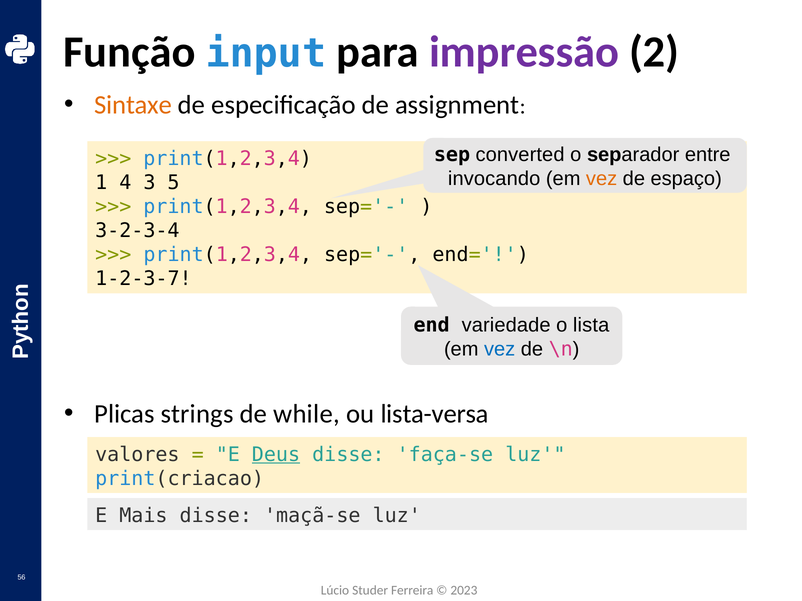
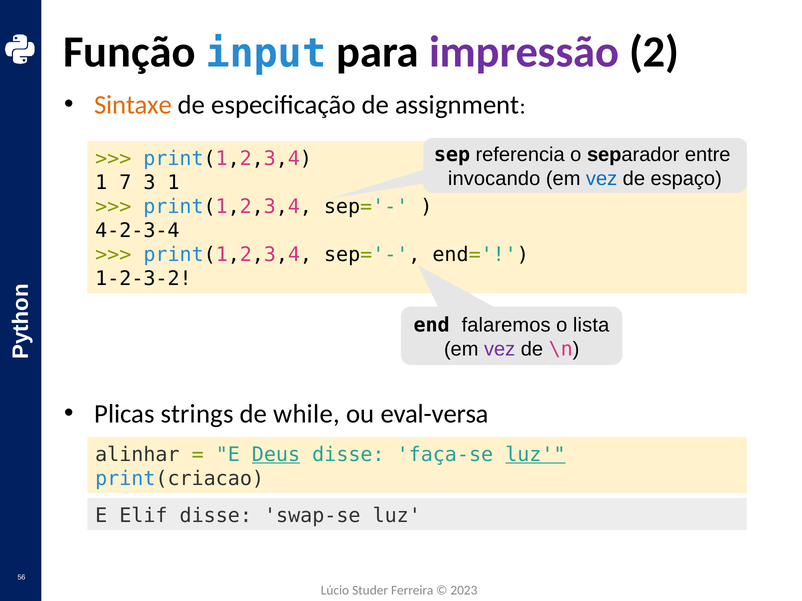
converted: converted -> referencia
vez at (602, 179) colour: orange -> blue
4: 4 -> 7
3 5: 5 -> 1
3-2-3-4: 3-2-3-4 -> 4-2-3-4
1-2-3-7: 1-2-3-7 -> 1-2-3-2
variedade: variedade -> falaremos
vez at (500, 349) colour: blue -> purple
lista-versa: lista-versa -> eval-versa
valores: valores -> alinhar
luz at (535, 455) underline: none -> present
Mais: Mais -> Elif
maçã-se: maçã-se -> swap-se
